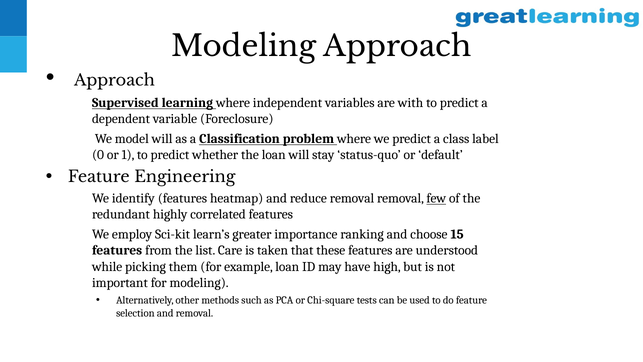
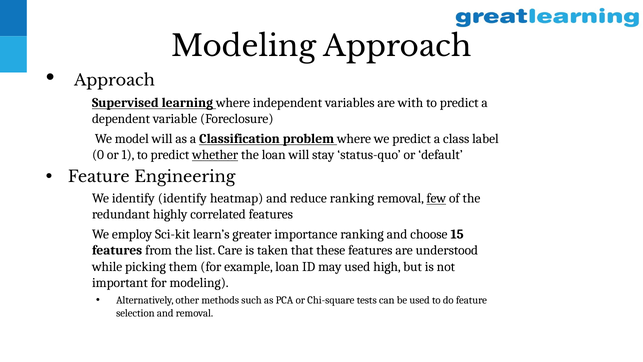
whether underline: none -> present
identify features: features -> identify
reduce removal: removal -> ranking
may have: have -> used
